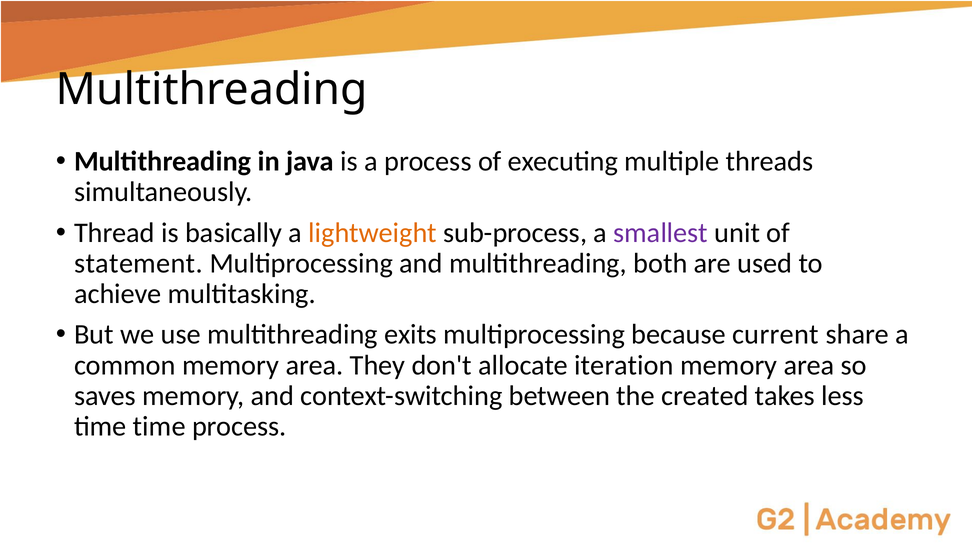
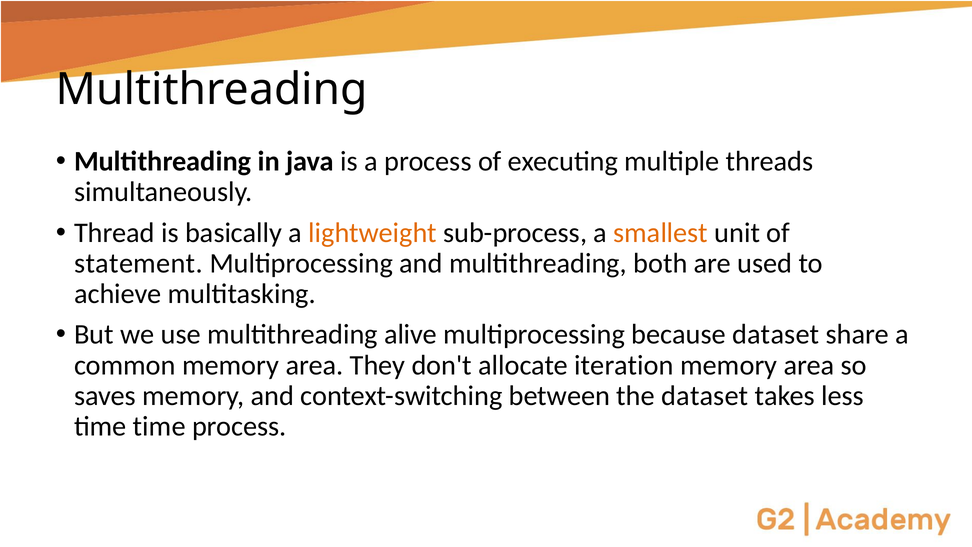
smallest colour: purple -> orange
exits: exits -> alive
because current: current -> dataset
the created: created -> dataset
